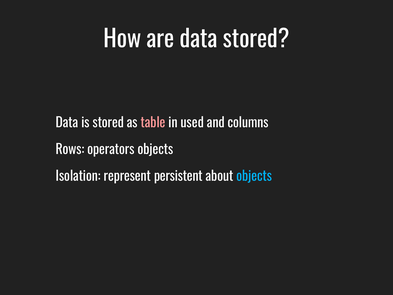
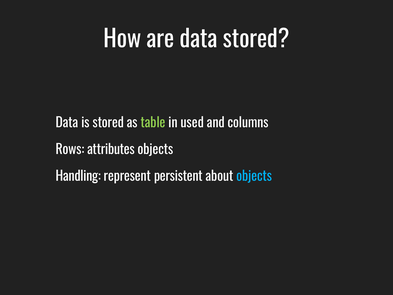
table colour: pink -> light green
operators: operators -> attributes
Isolation: Isolation -> Handling
